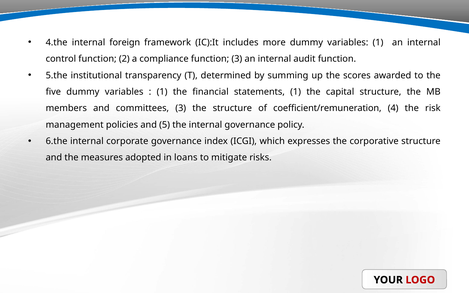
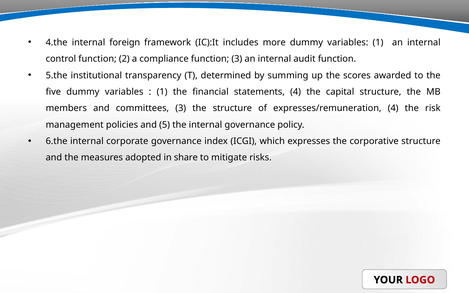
statements 1: 1 -> 4
coefficient/remuneration: coefficient/remuneration -> expresses/remuneration
loans: loans -> share
